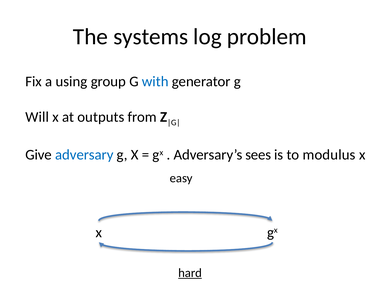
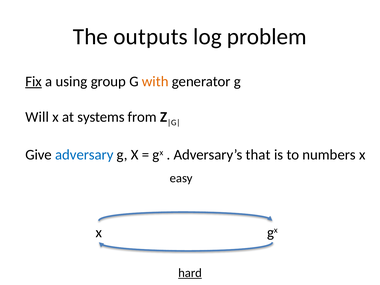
systems: systems -> outputs
Fix underline: none -> present
with colour: blue -> orange
outputs: outputs -> systems
sees: sees -> that
modulus: modulus -> numbers
